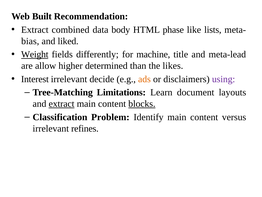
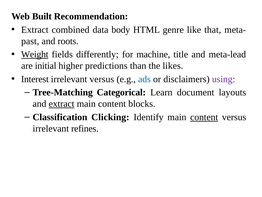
phase: phase -> genre
lists: lists -> that
bias: bias -> past
liked: liked -> roots
allow: allow -> initial
determined: determined -> predictions
irrelevant decide: decide -> versus
ads colour: orange -> blue
Limitations: Limitations -> Categorical
blocks underline: present -> none
Problem: Problem -> Clicking
content at (204, 117) underline: none -> present
